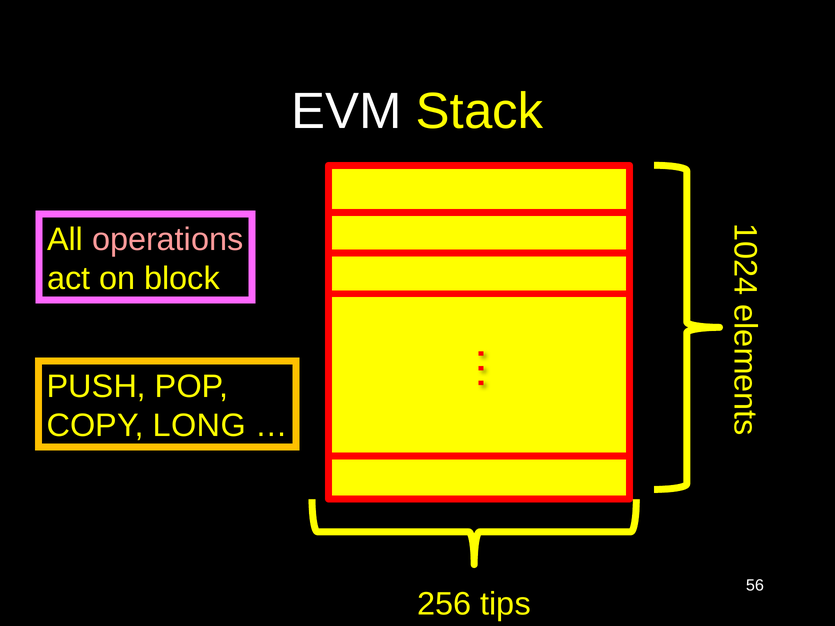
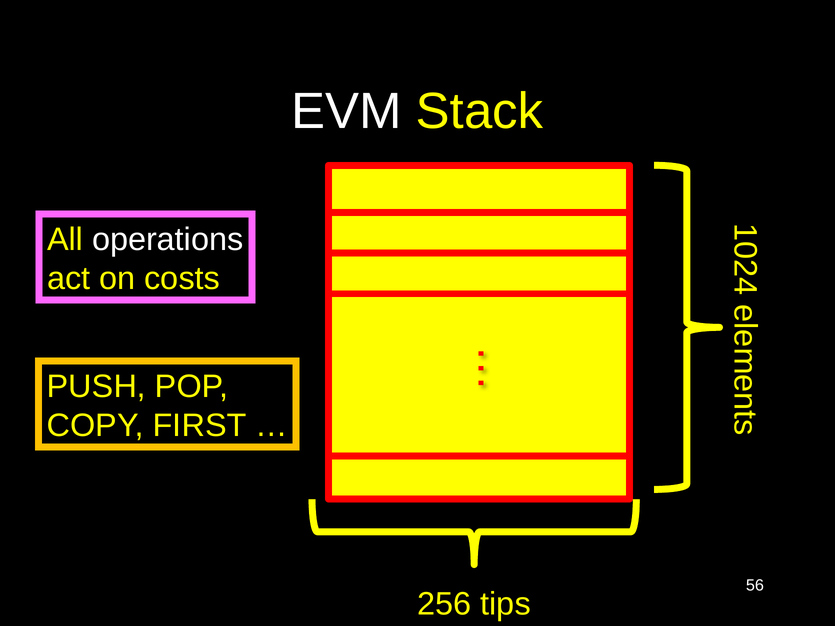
operations colour: pink -> white
block: block -> costs
LONG: LONG -> FIRST
